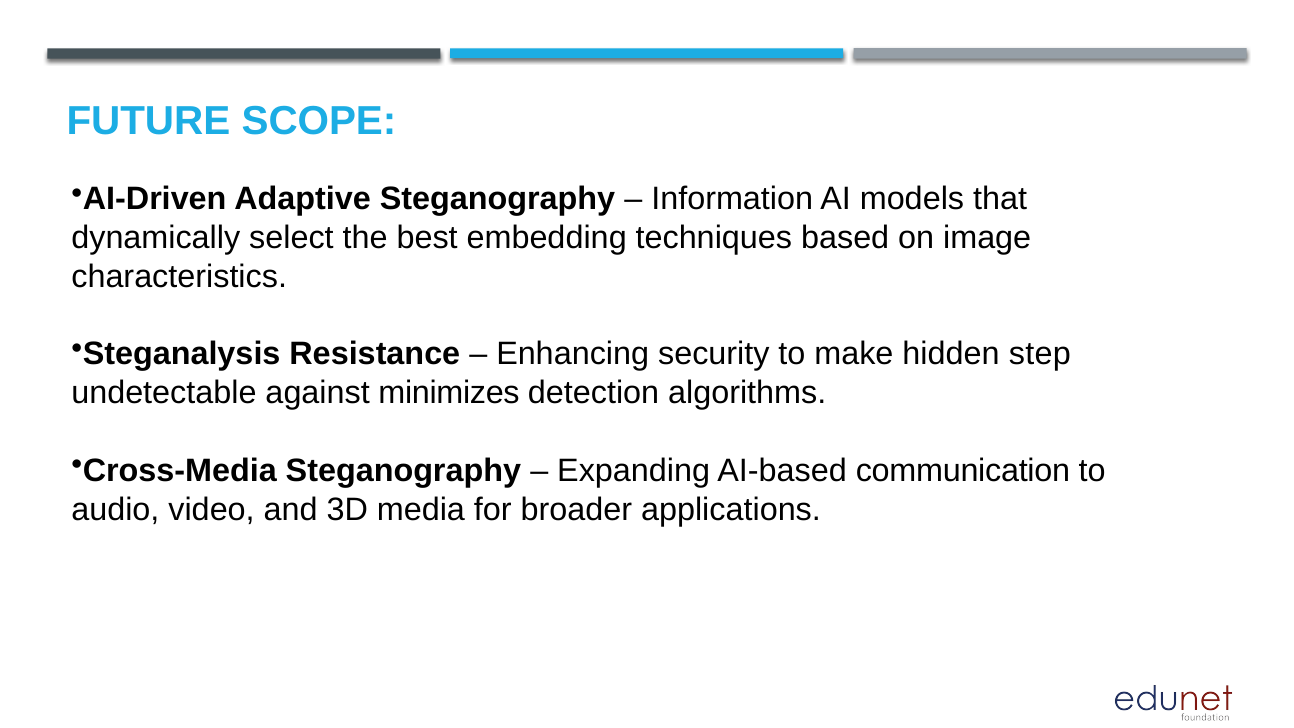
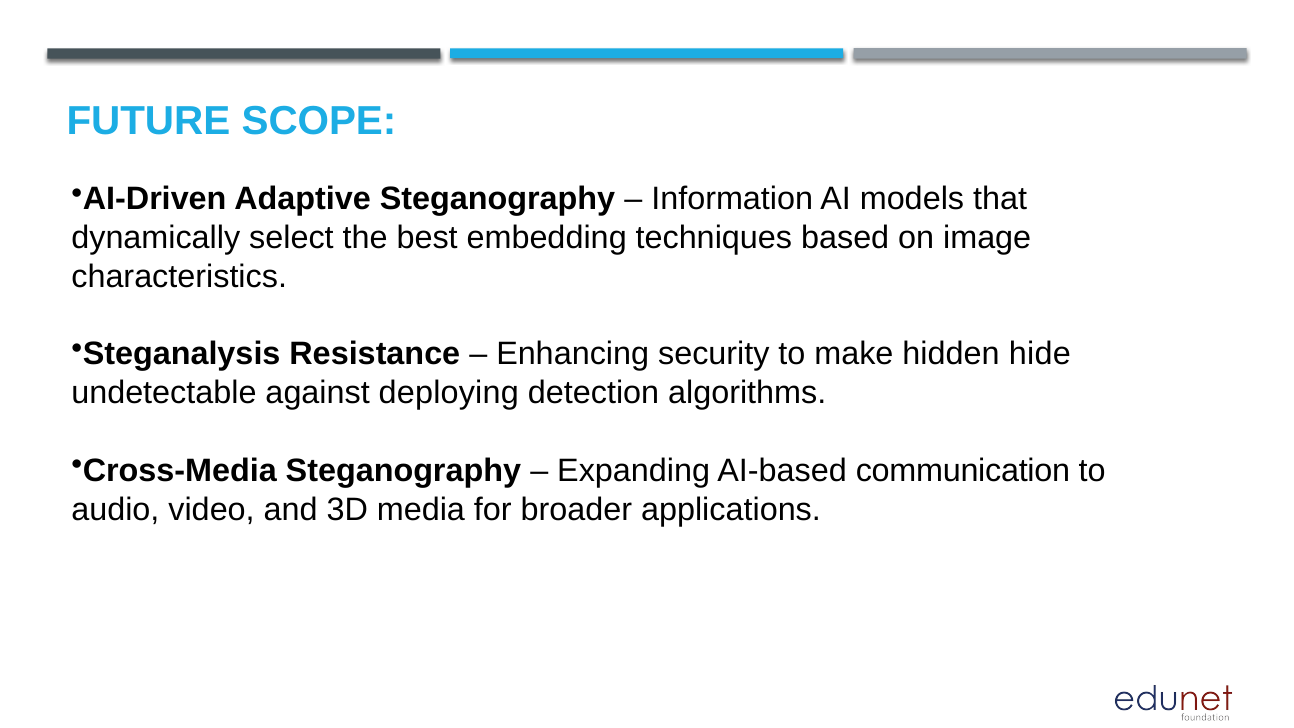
step: step -> hide
minimizes: minimizes -> deploying
